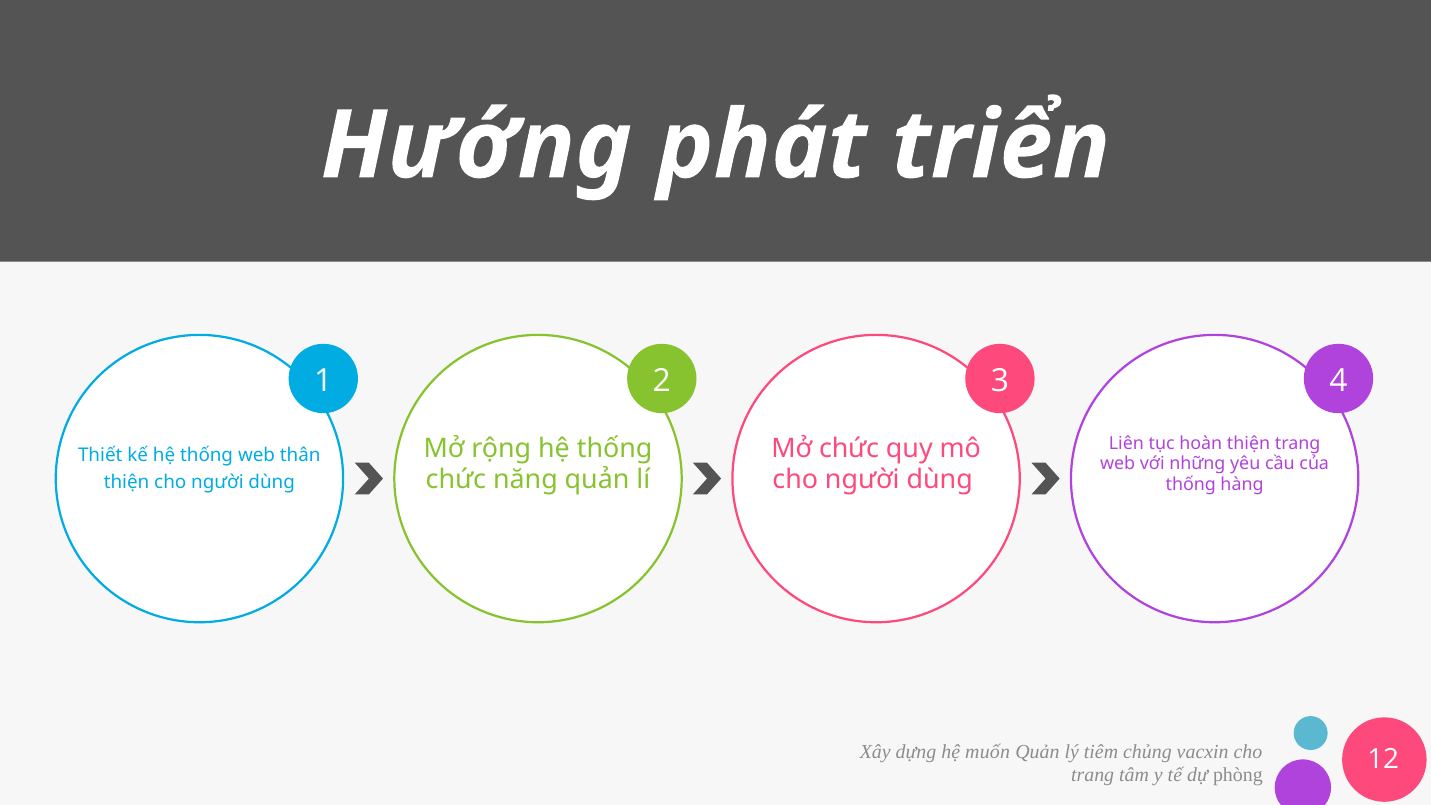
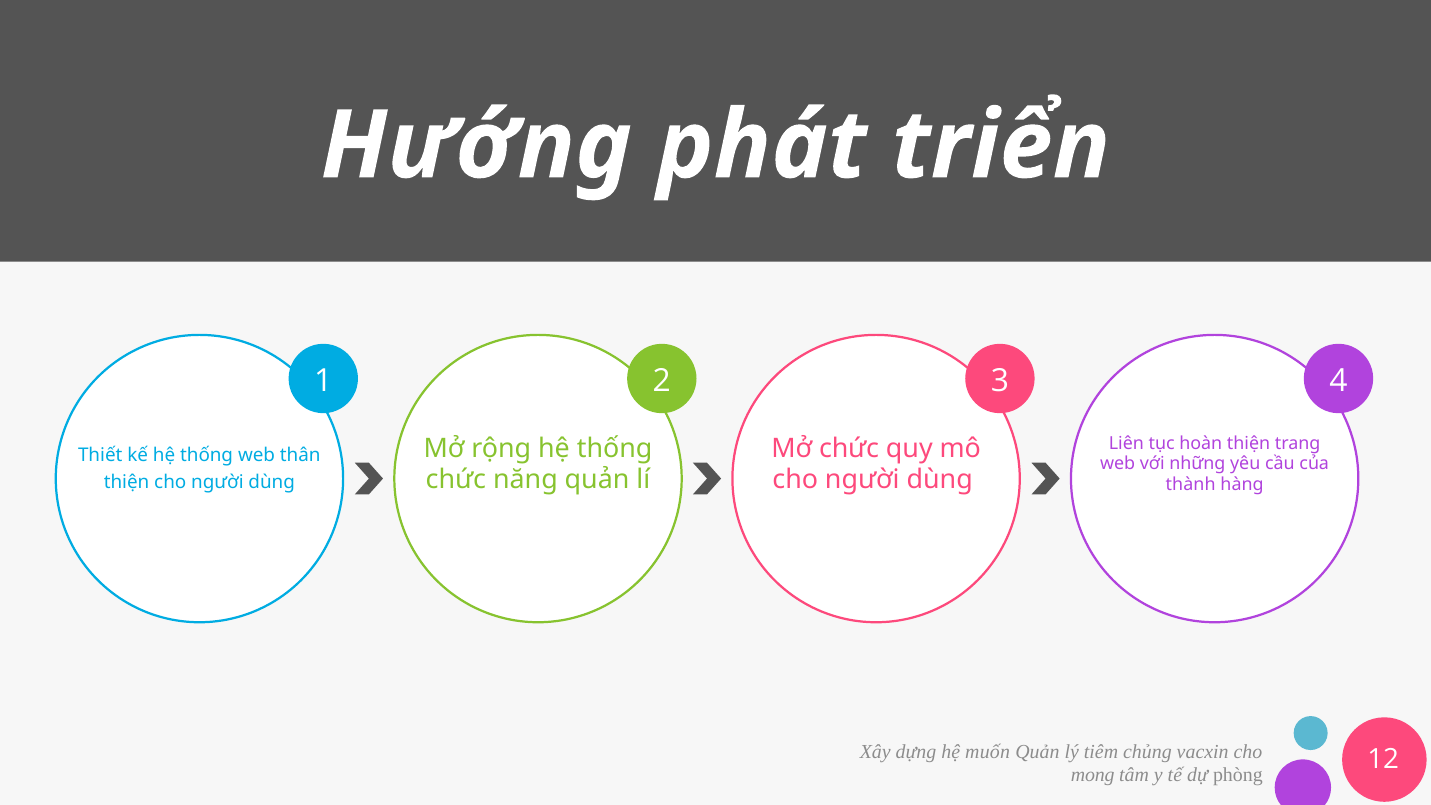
thống at (1191, 484): thống -> thành
trang at (1093, 775): trang -> mong
